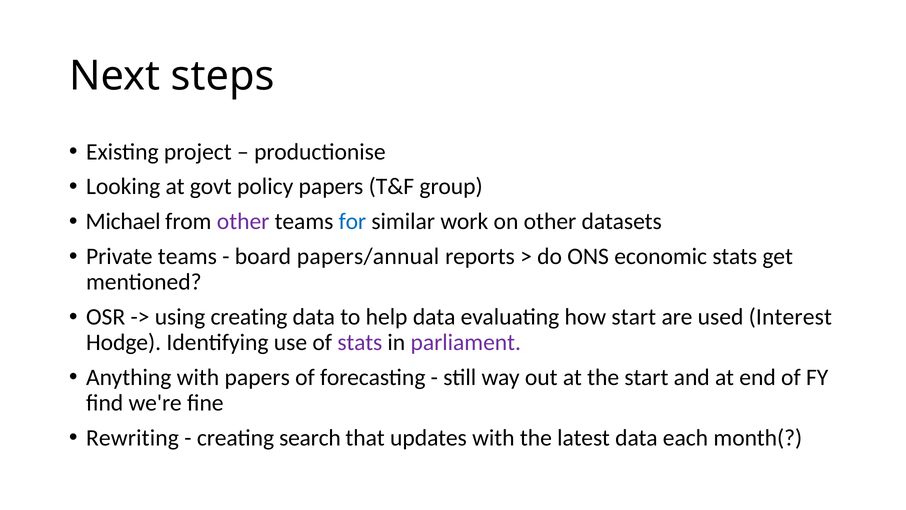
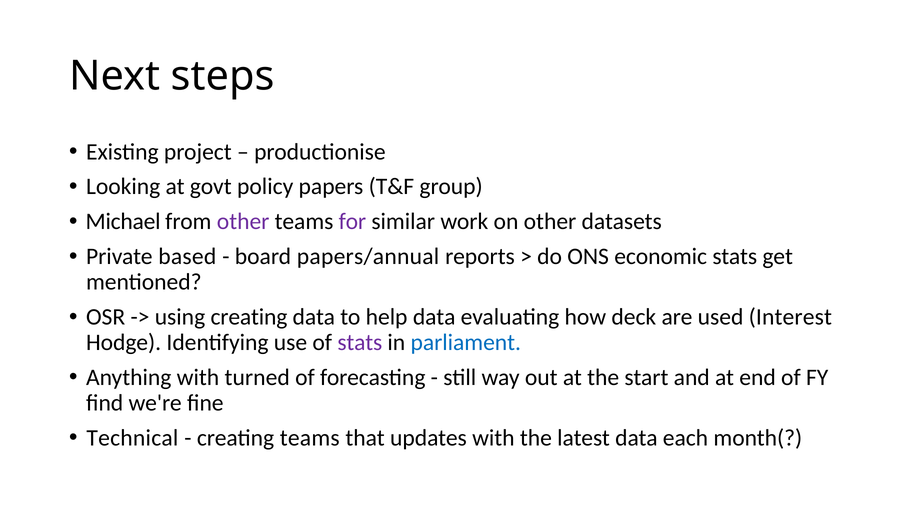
for colour: blue -> purple
Private teams: teams -> based
how start: start -> deck
parliament colour: purple -> blue
with papers: papers -> turned
Rewriting: Rewriting -> Technical
creating search: search -> teams
